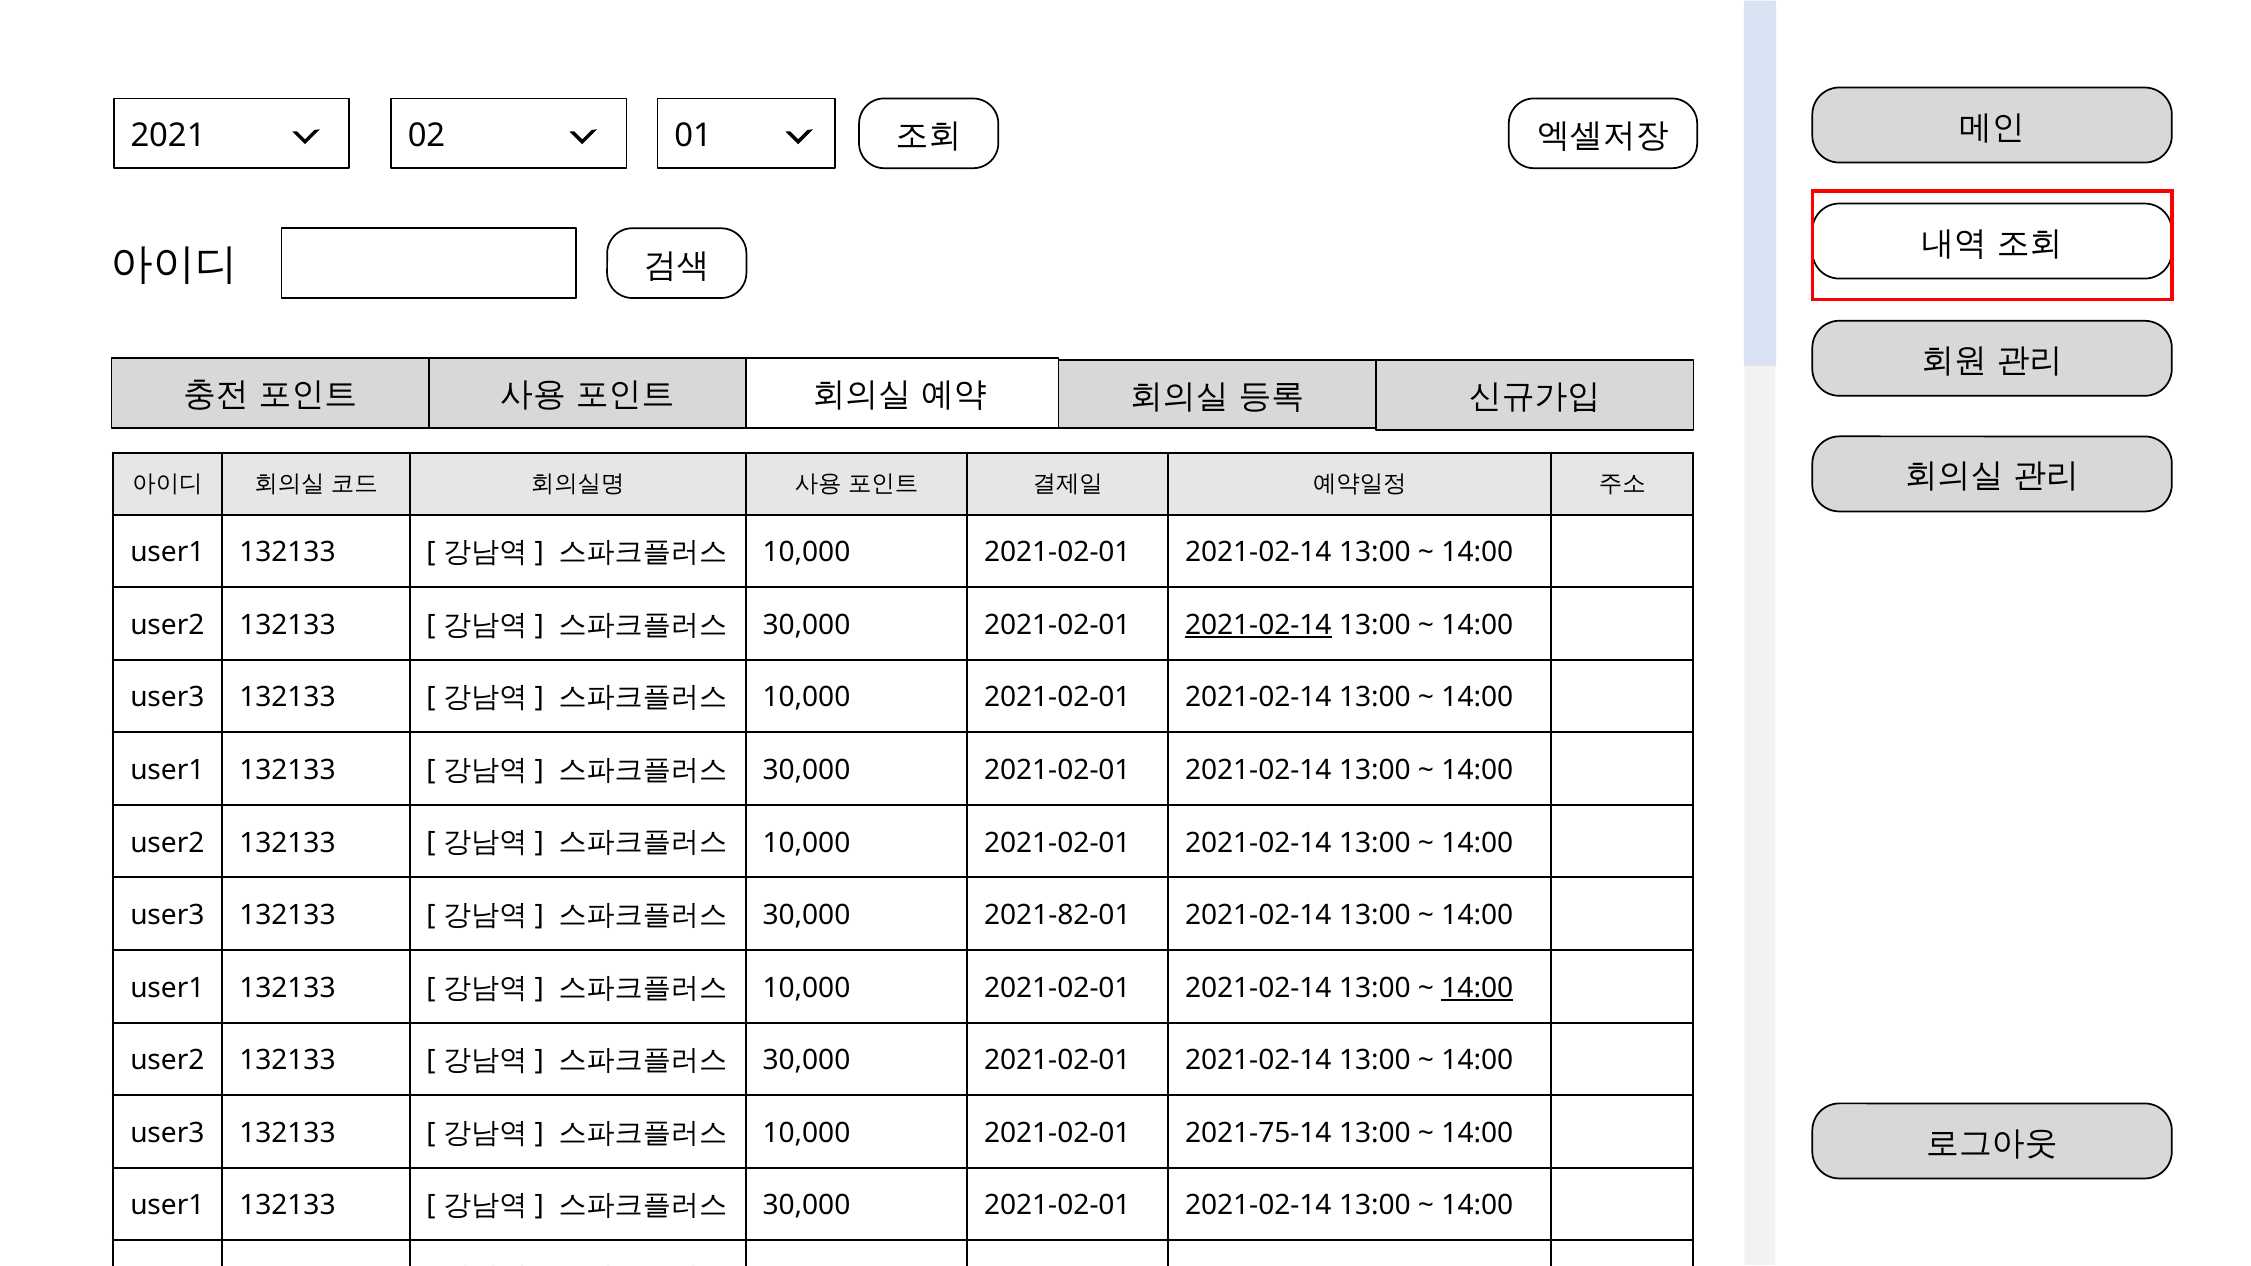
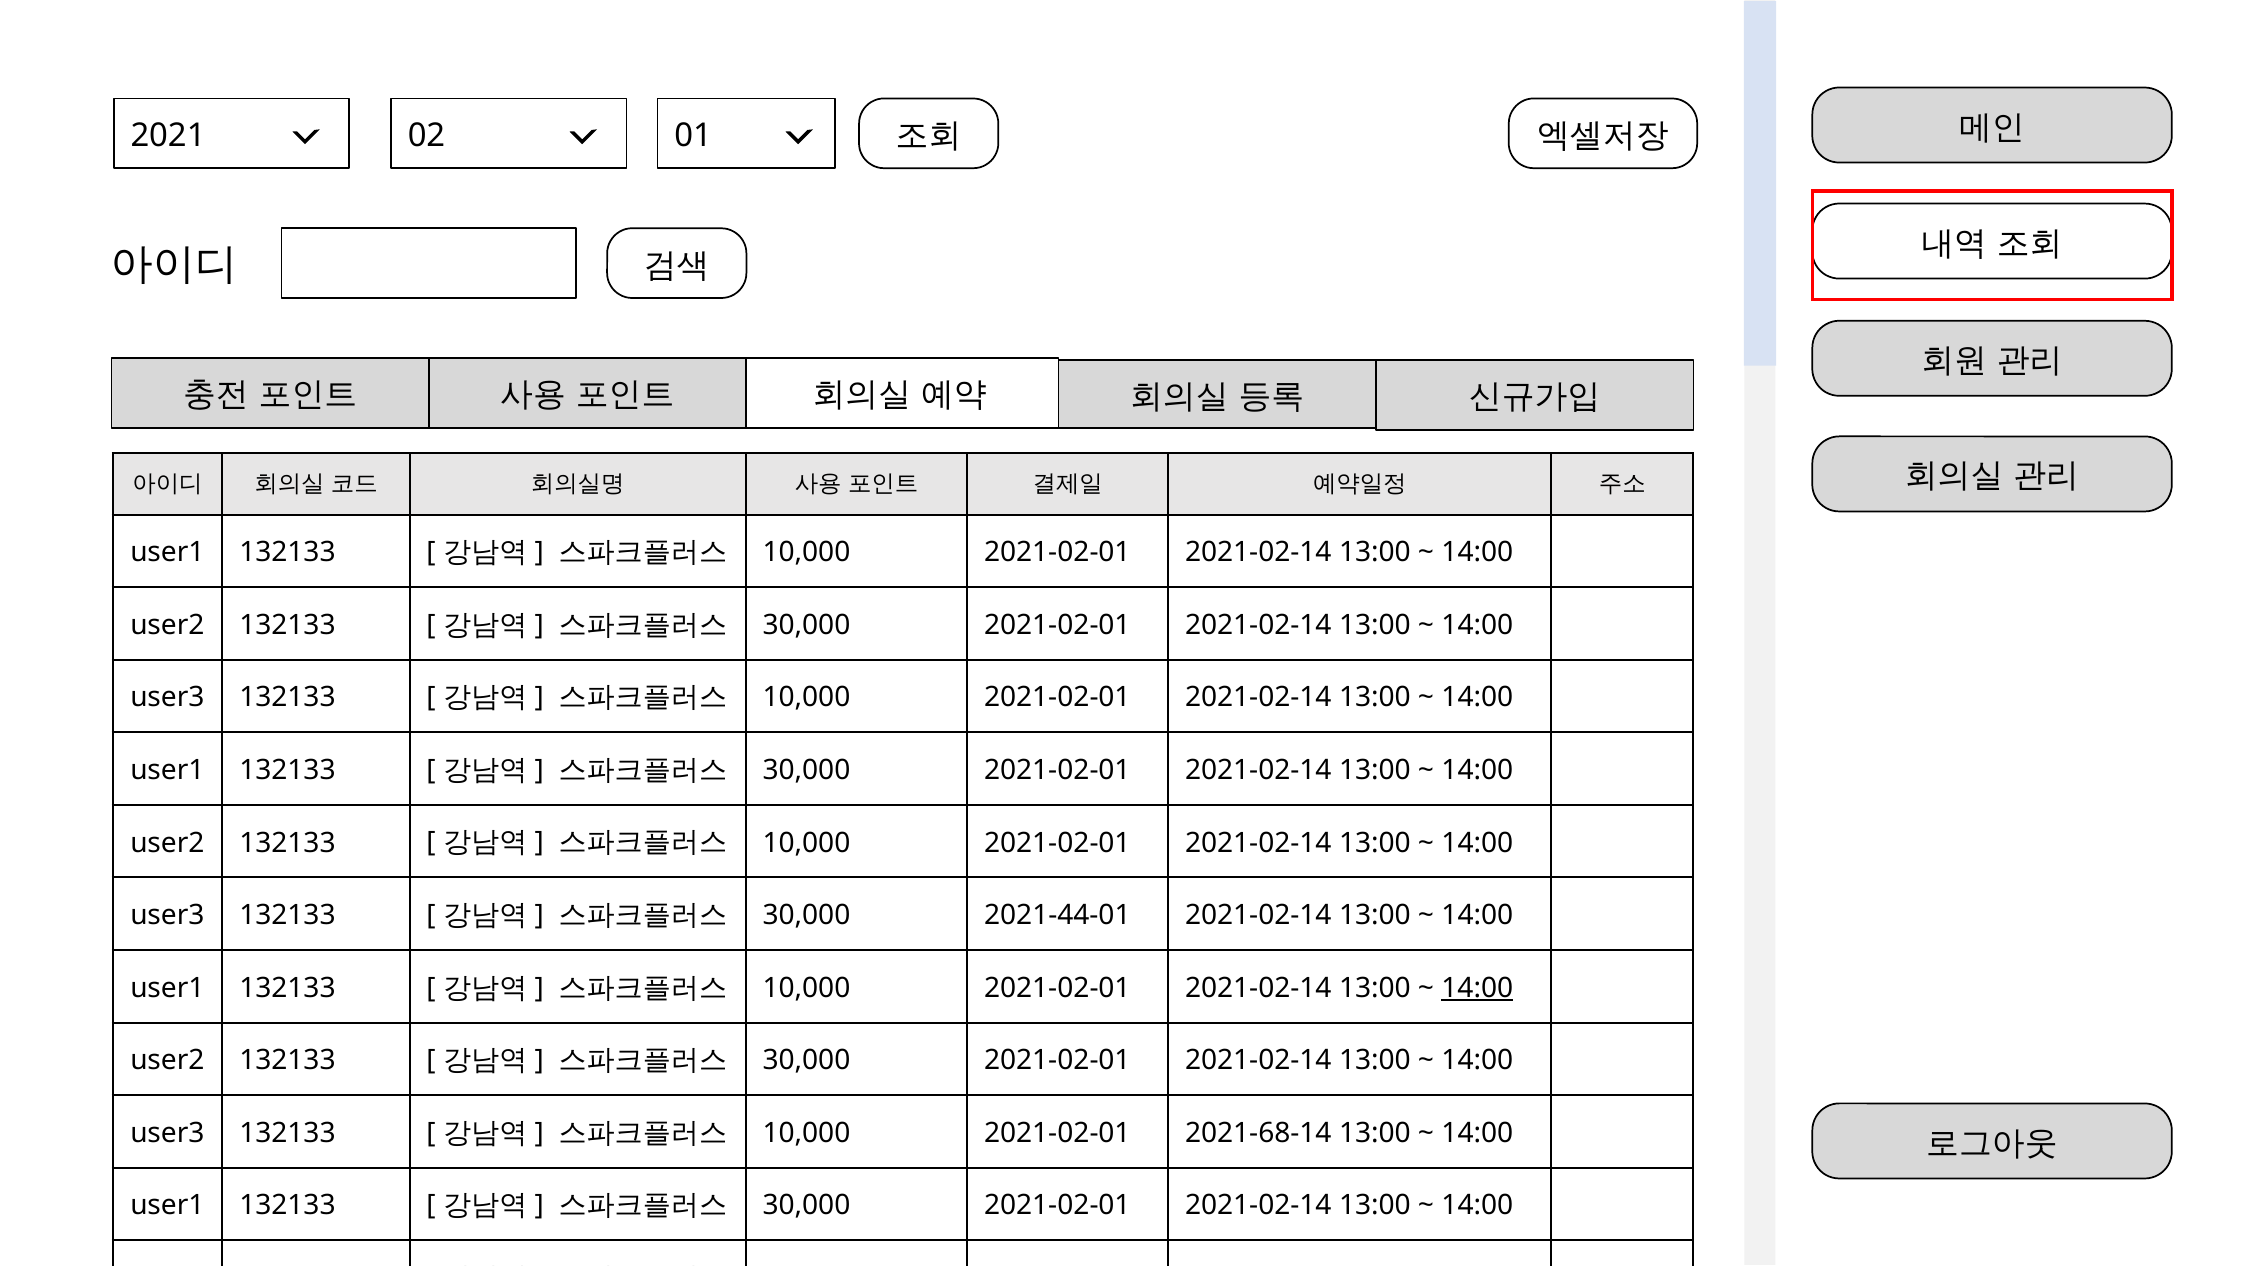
2021-02-14 at (1258, 625) underline: present -> none
2021-82-01: 2021-82-01 -> 2021-44-01
2021-75-14: 2021-75-14 -> 2021-68-14
